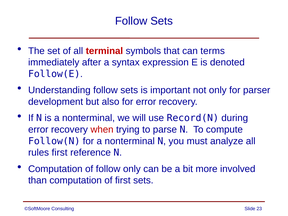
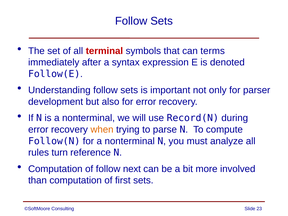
when colour: red -> orange
rules first: first -> turn
follow only: only -> next
